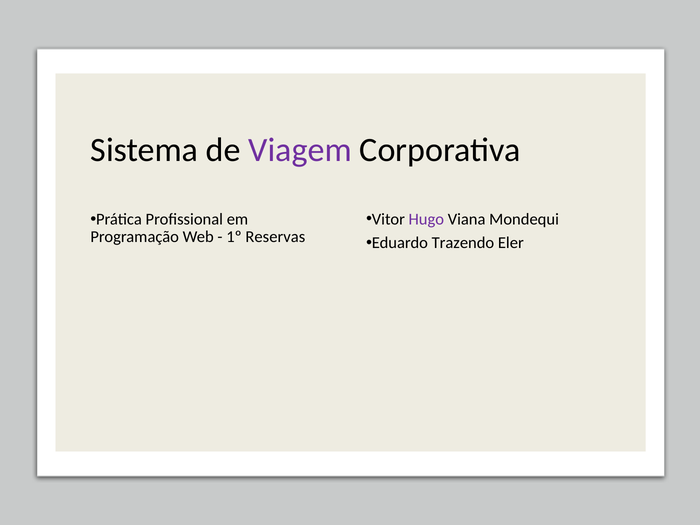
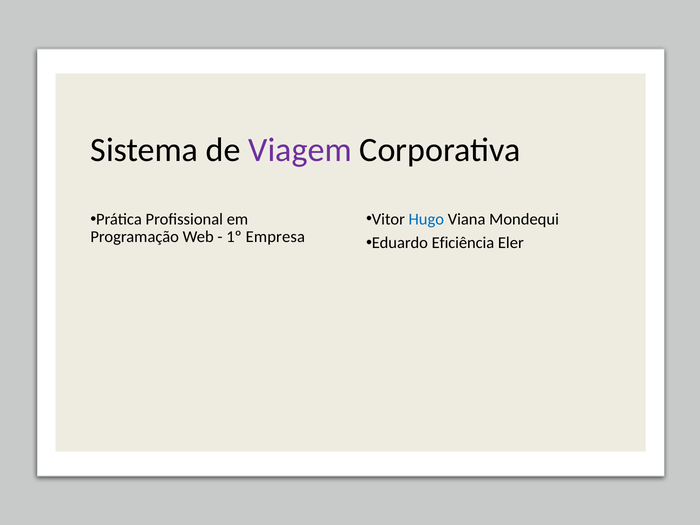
Hugo colour: purple -> blue
Reservas: Reservas -> Empresa
Trazendo: Trazendo -> Eficiência
